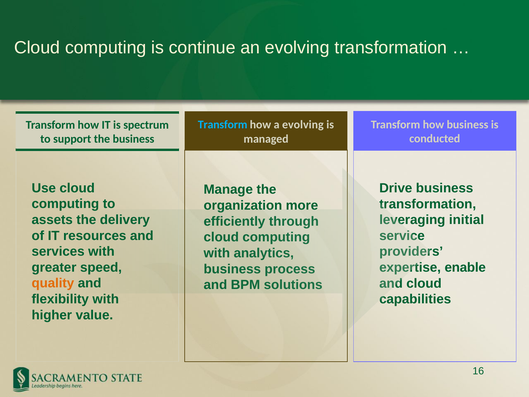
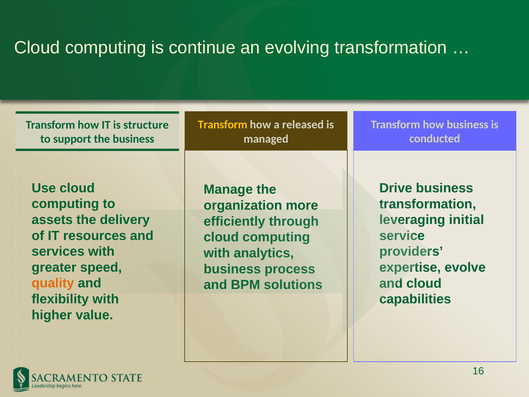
Transform at (223, 125) colour: light blue -> yellow
a evolving: evolving -> released
spectrum: spectrum -> structure
enable: enable -> evolve
